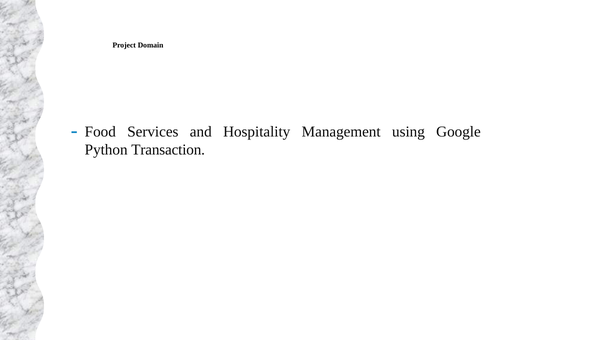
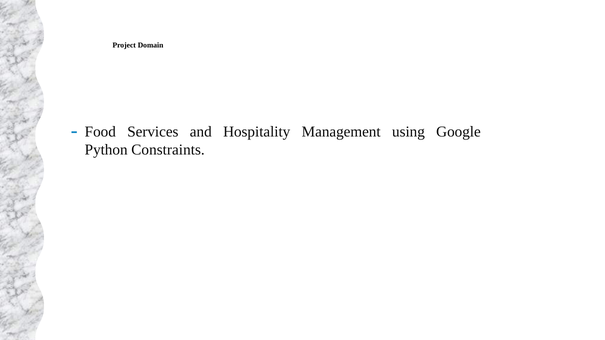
Transaction: Transaction -> Constraints
